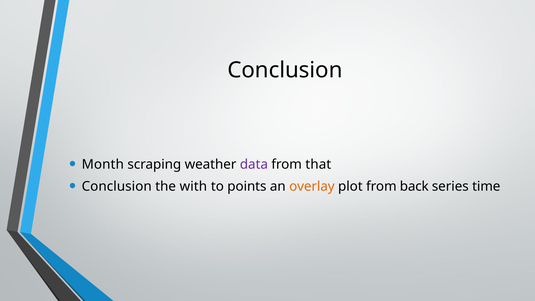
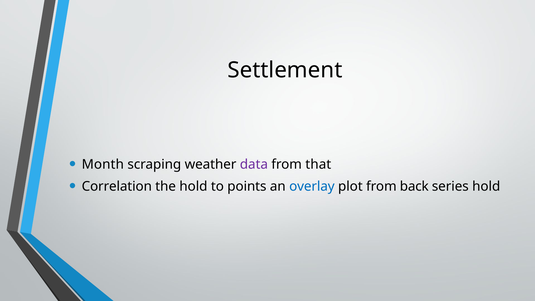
Conclusion at (285, 70): Conclusion -> Settlement
Conclusion at (117, 186): Conclusion -> Correlation
the with: with -> hold
overlay colour: orange -> blue
series time: time -> hold
